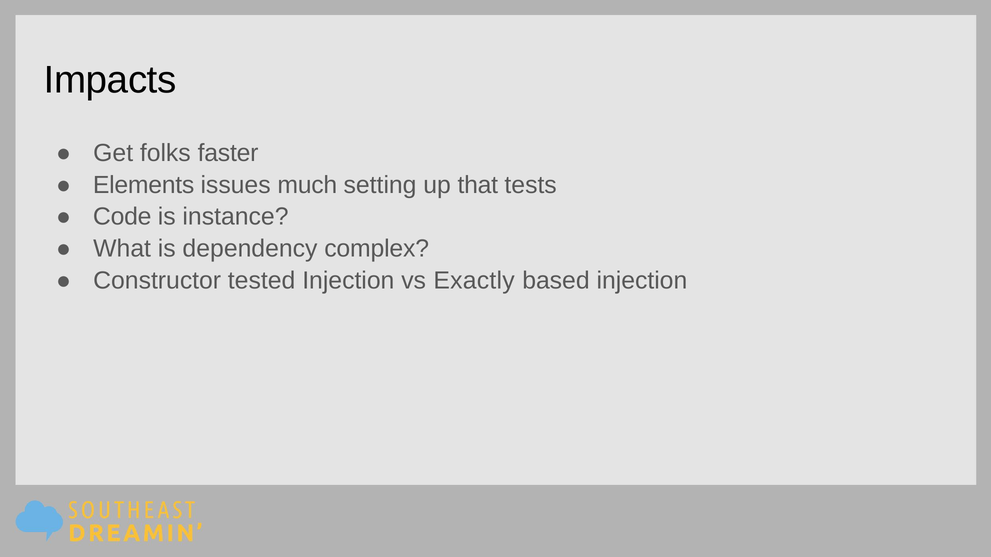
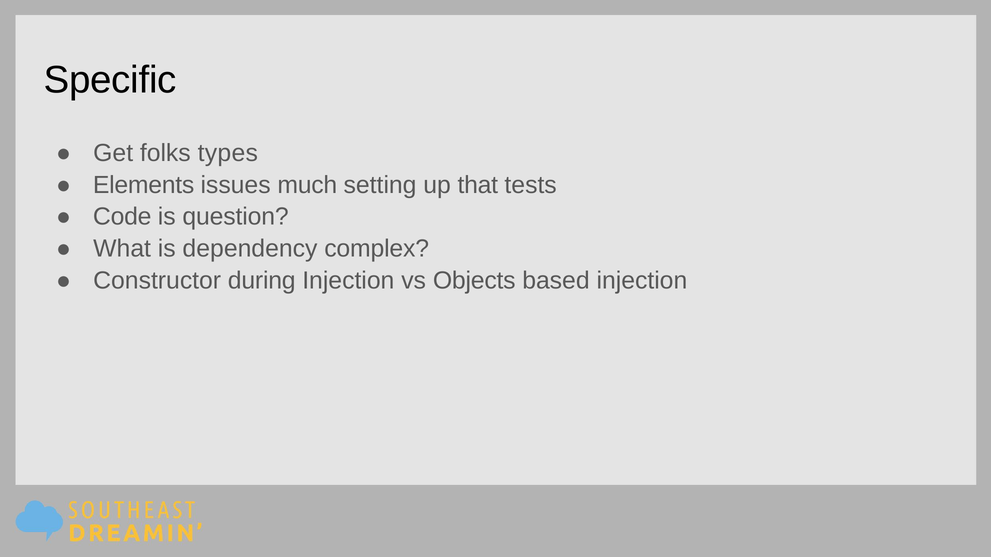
Impacts: Impacts -> Specific
faster: faster -> types
instance: instance -> question
tested: tested -> during
Exactly: Exactly -> Objects
